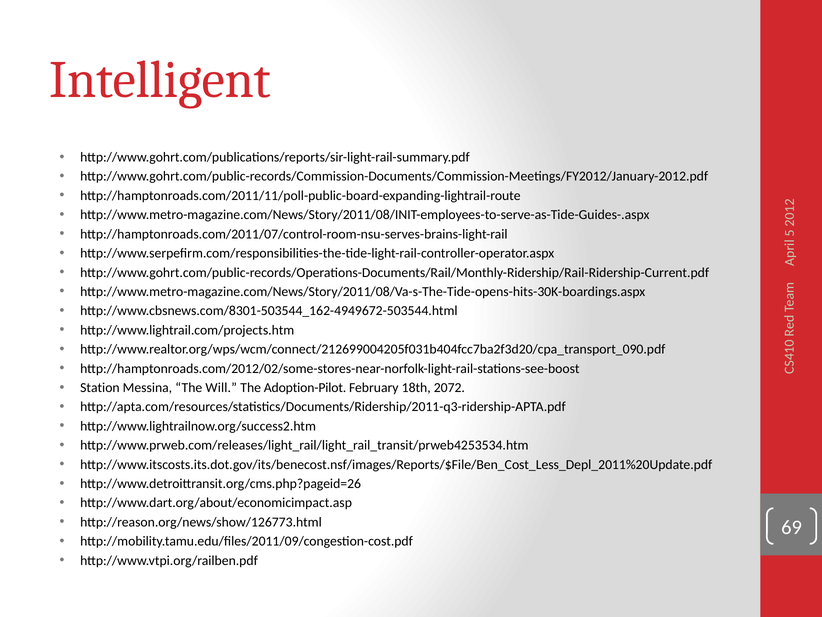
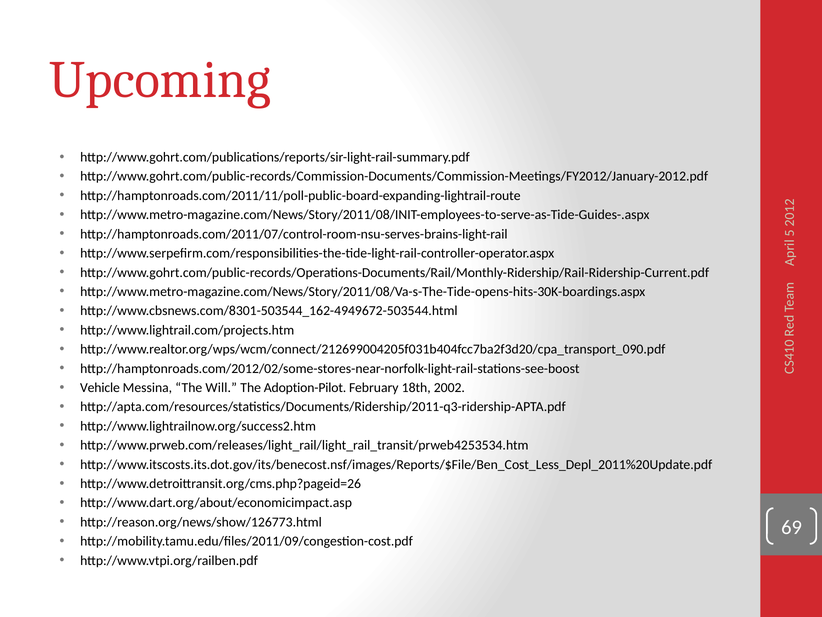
Intelligent: Intelligent -> Upcoming
Station: Station -> Vehicle
2072: 2072 -> 2002
